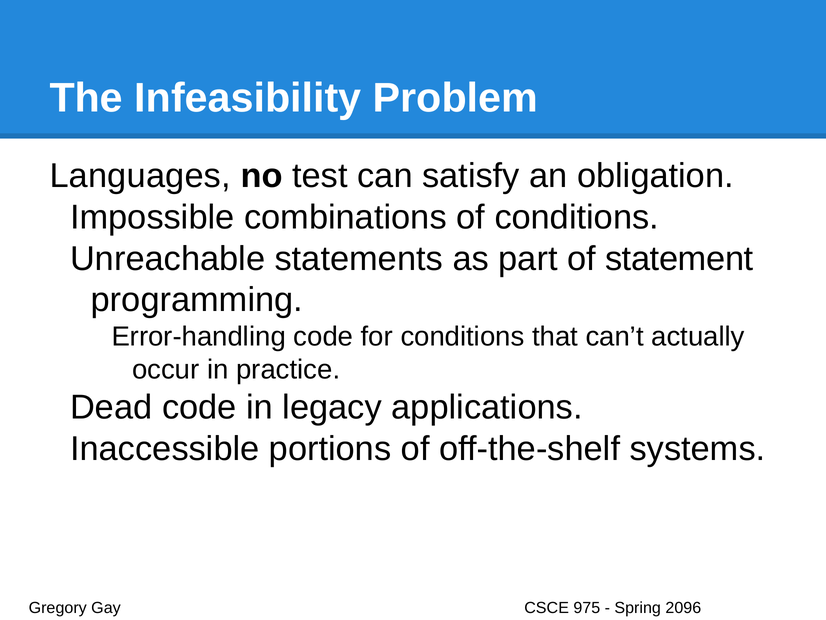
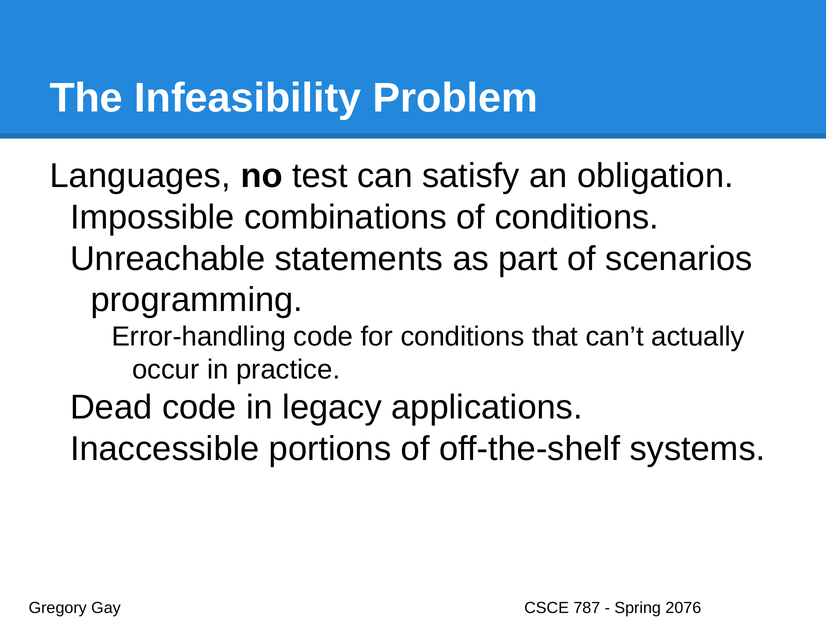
statement: statement -> scenarios
975: 975 -> 787
2096: 2096 -> 2076
